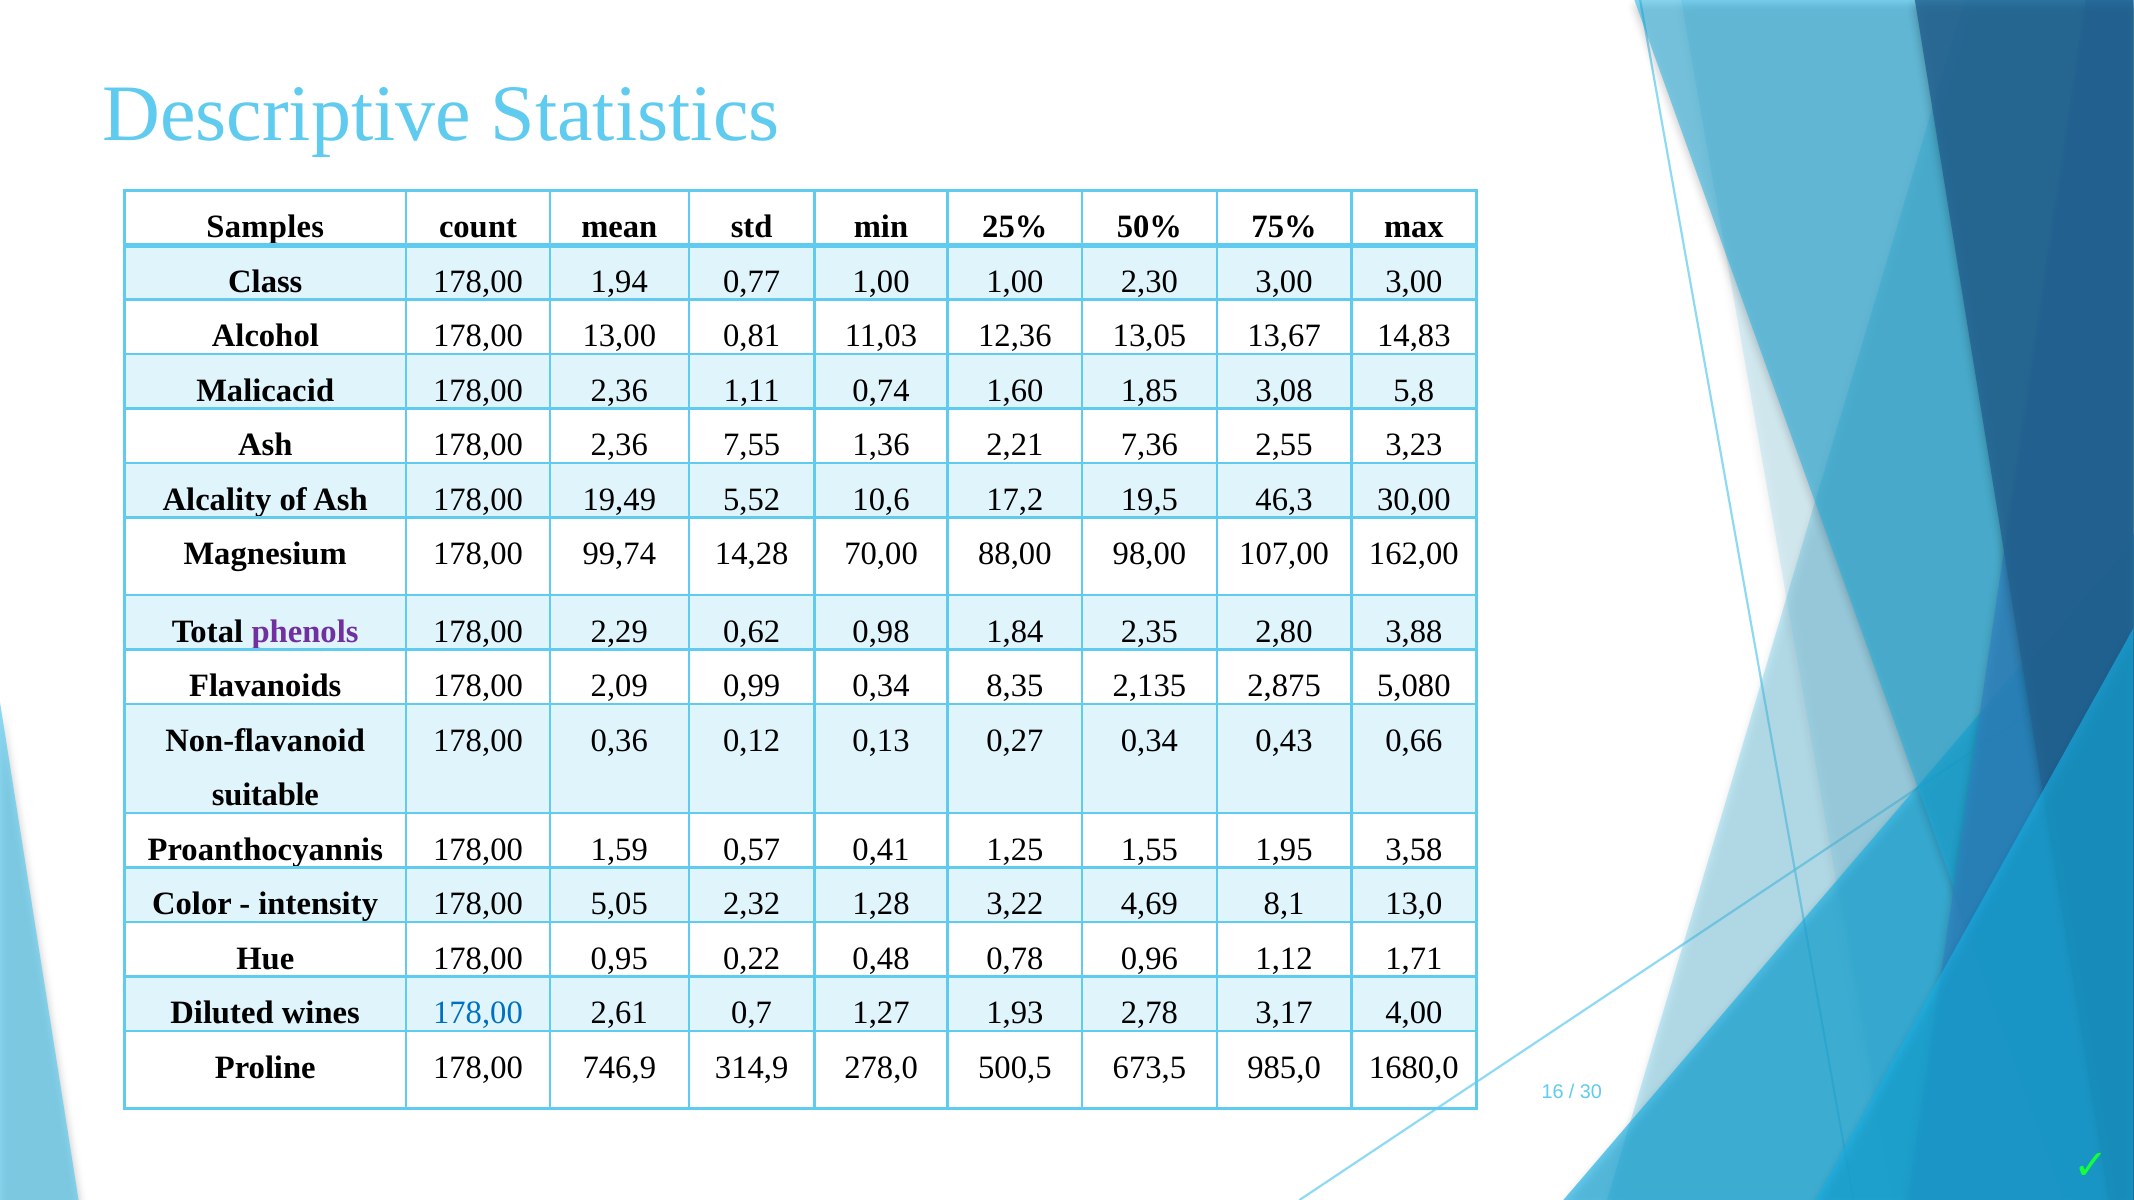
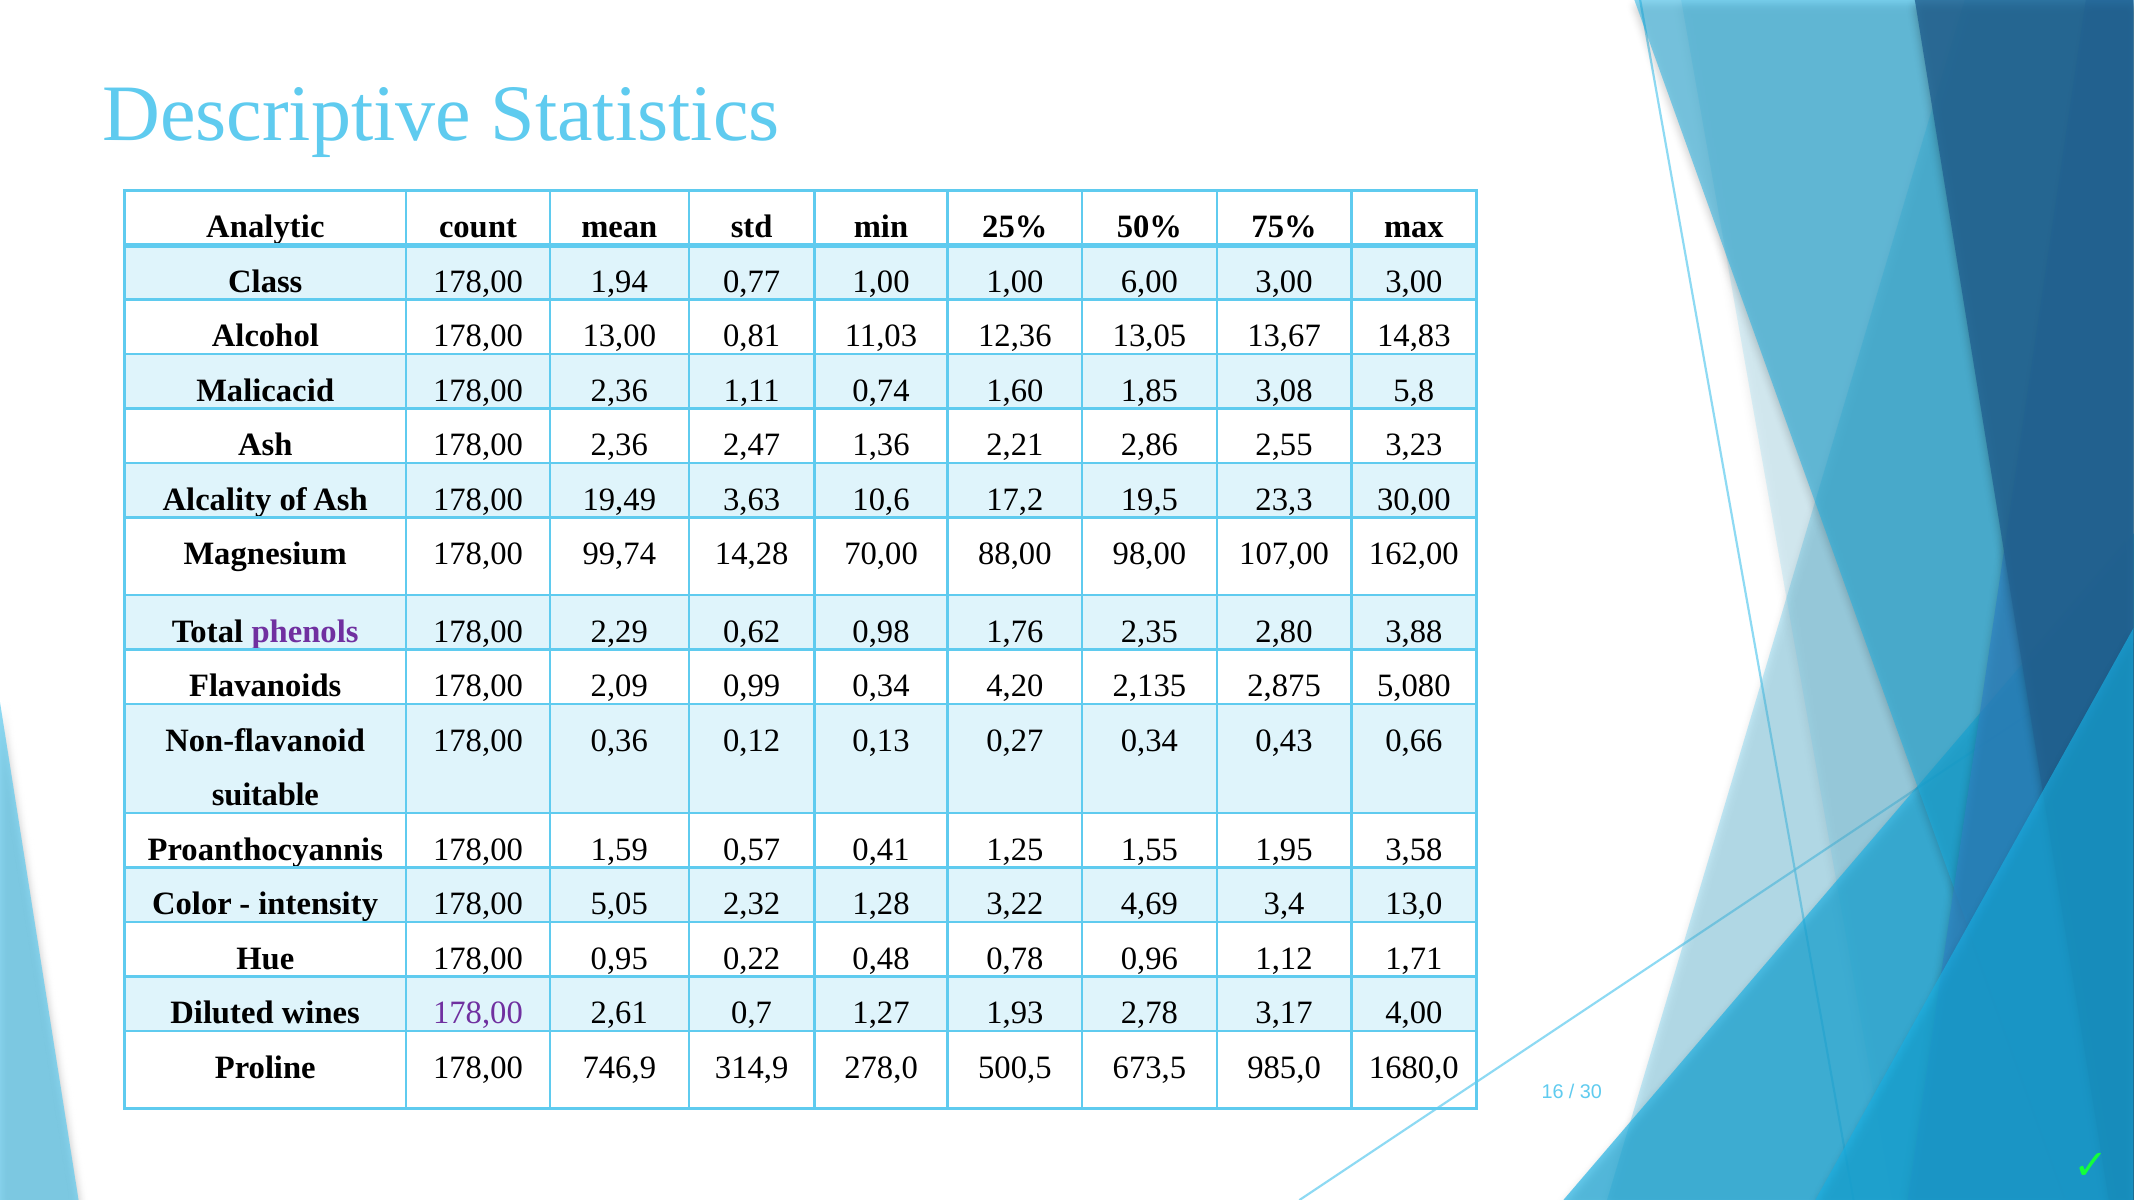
Samples: Samples -> Analytic
2,30: 2,30 -> 6,00
7,55: 7,55 -> 2,47
7,36: 7,36 -> 2,86
5,52: 5,52 -> 3,63
46,3: 46,3 -> 23,3
1,84: 1,84 -> 1,76
8,35: 8,35 -> 4,20
8,1: 8,1 -> 3,4
178,00 at (478, 1013) colour: blue -> purple
